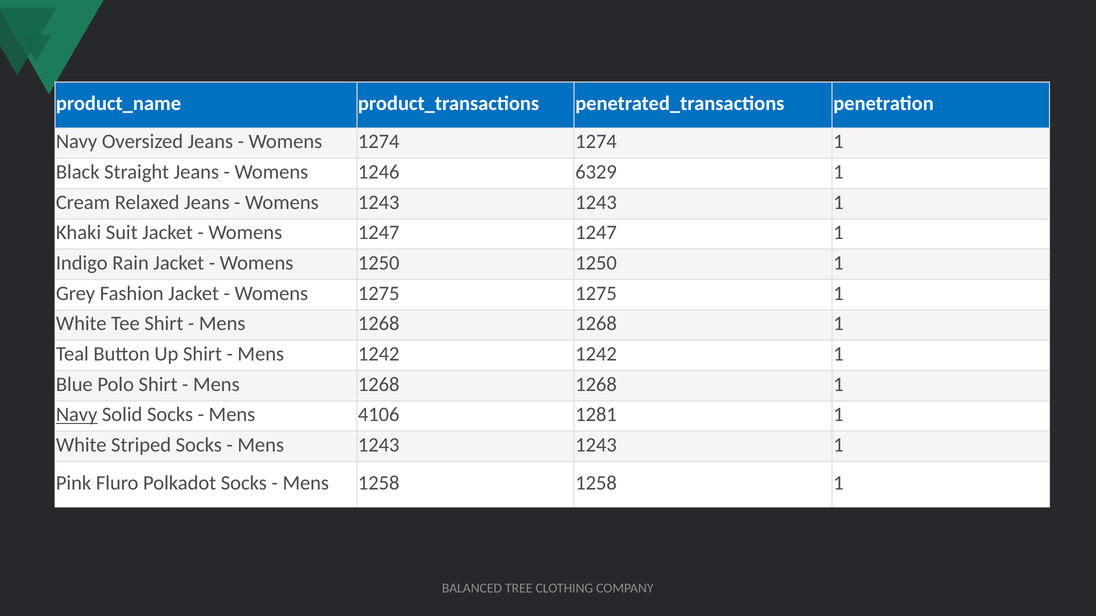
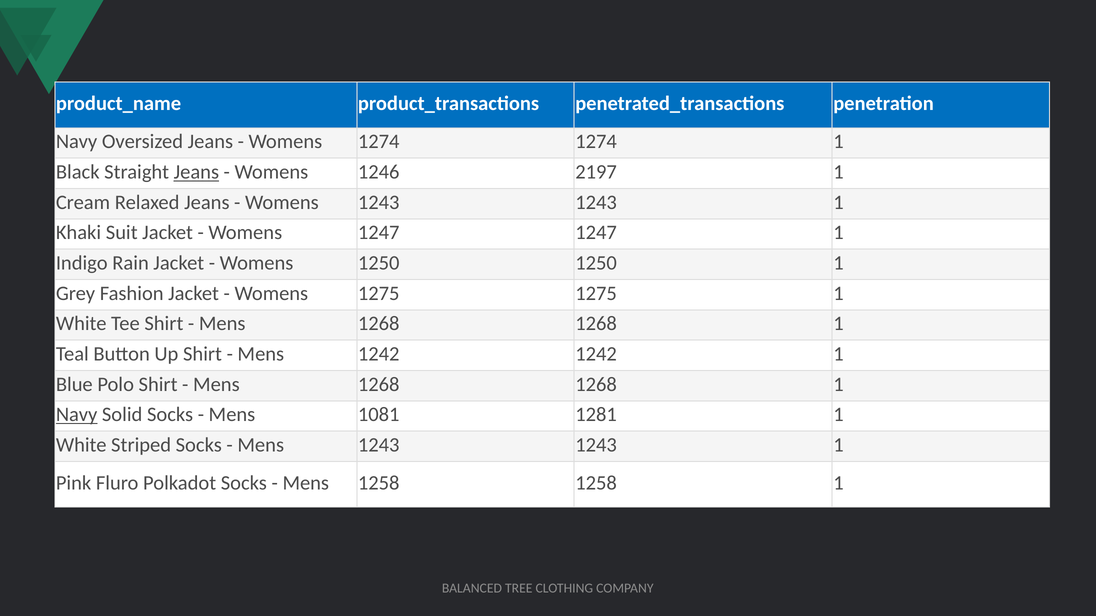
Jeans at (196, 172) underline: none -> present
6329: 6329 -> 2197
4106: 4106 -> 1081
